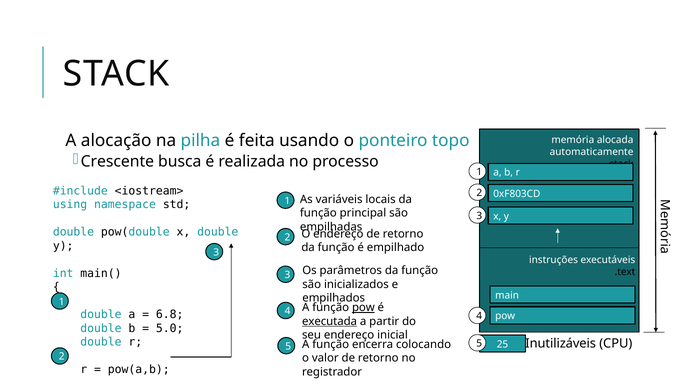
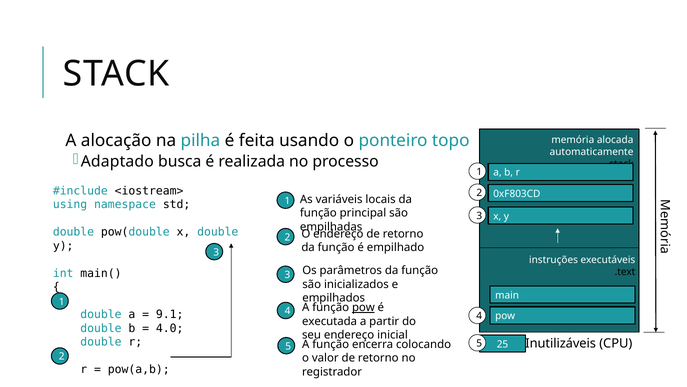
Crescente: Crescente -> Adaptado
6.8: 6.8 -> 9.1
executada underline: present -> none
5.0: 5.0 -> 4.0
